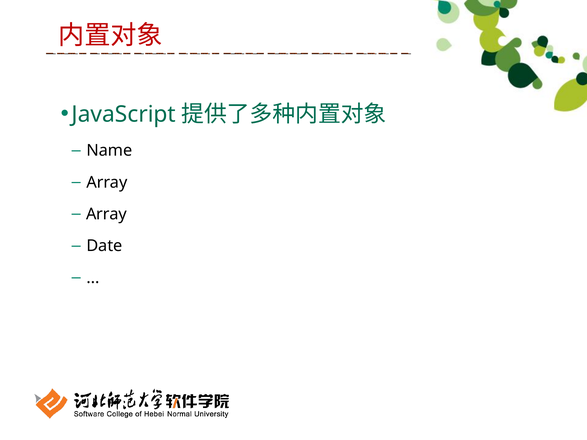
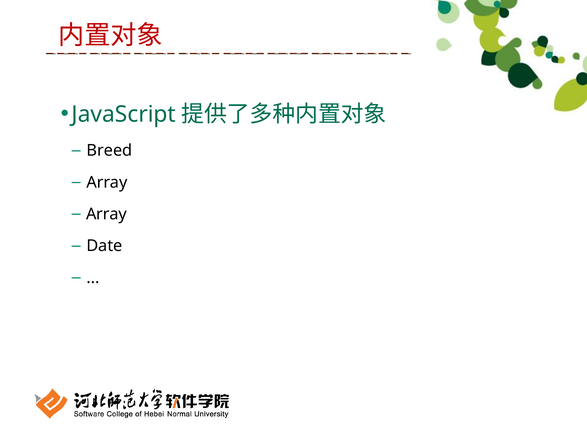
Name: Name -> Breed
